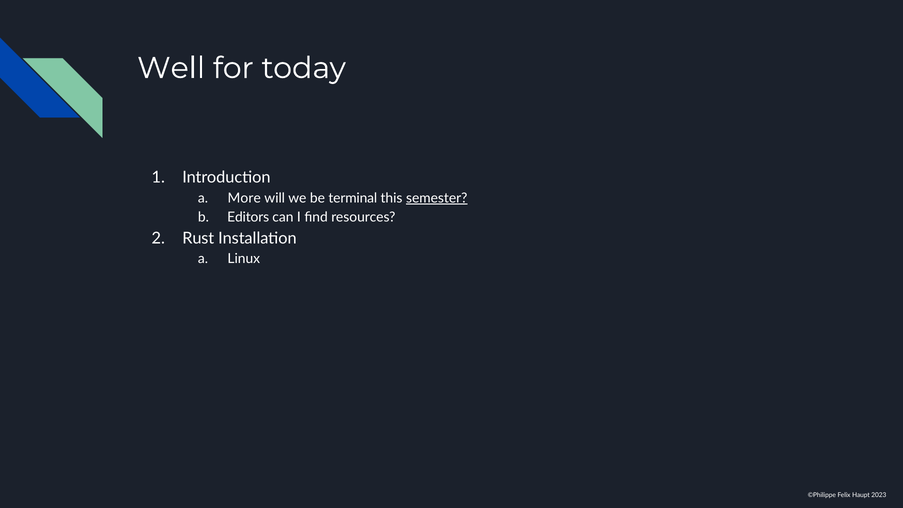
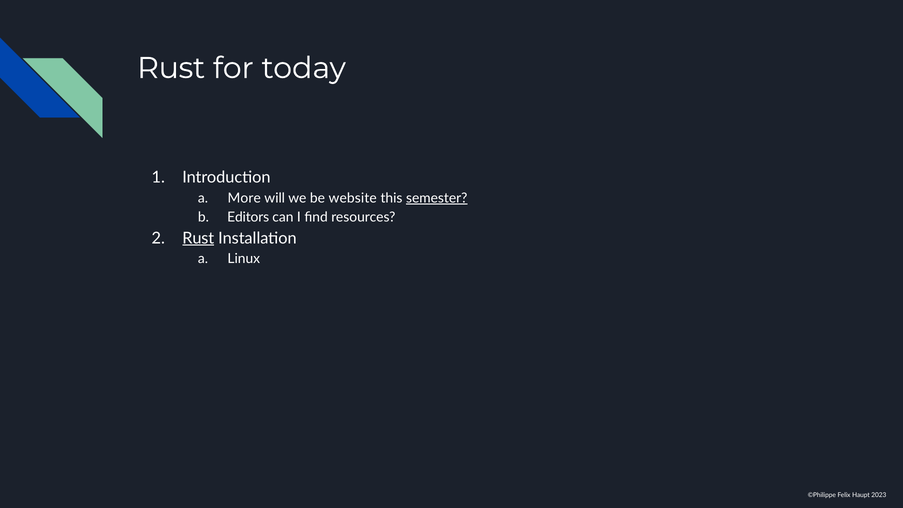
Well at (171, 68): Well -> Rust
terminal: terminal -> website
Rust at (198, 238) underline: none -> present
